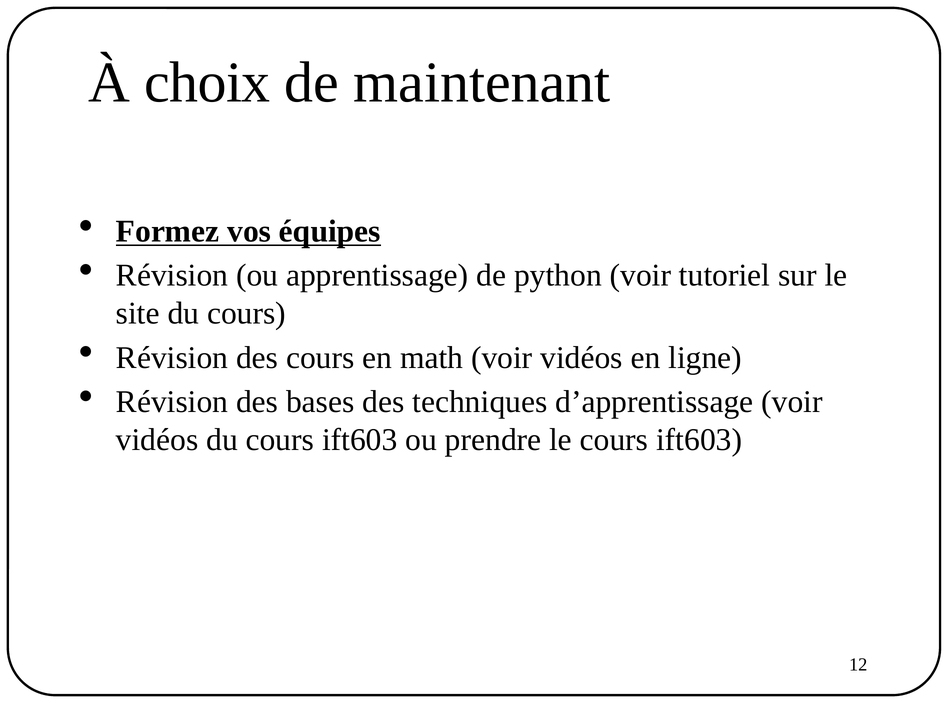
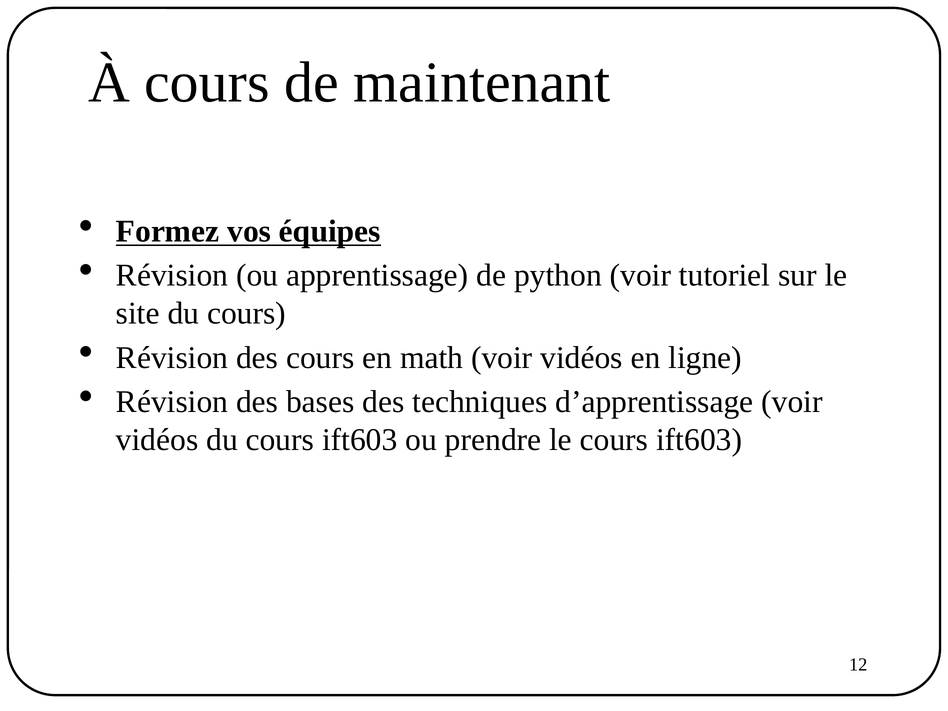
À choix: choix -> cours
